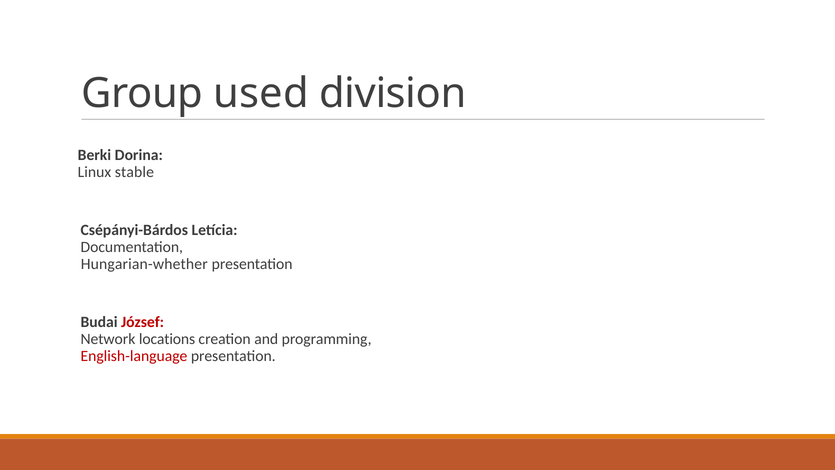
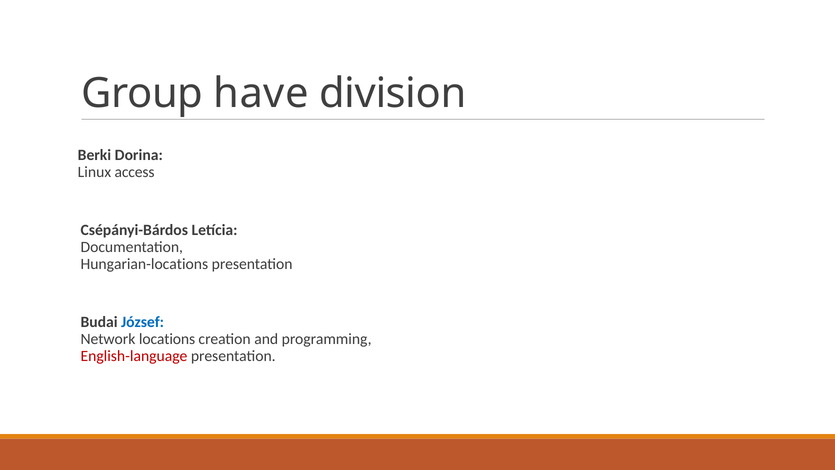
used: used -> have
stable: stable -> access
Hungarian-whether: Hungarian-whether -> Hungarian-locations
József colour: red -> blue
